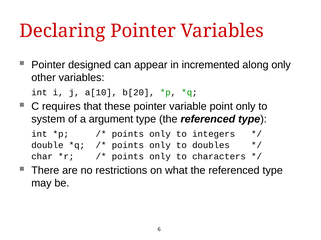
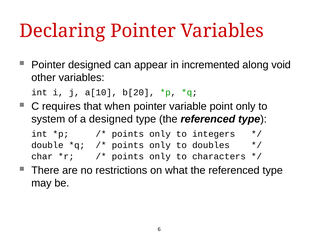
along only: only -> void
these: these -> when
a argument: argument -> designed
